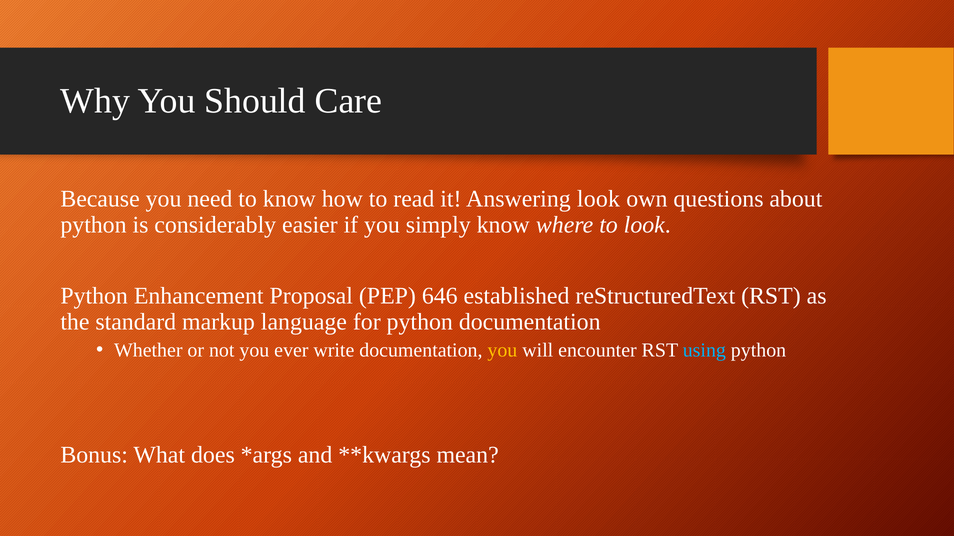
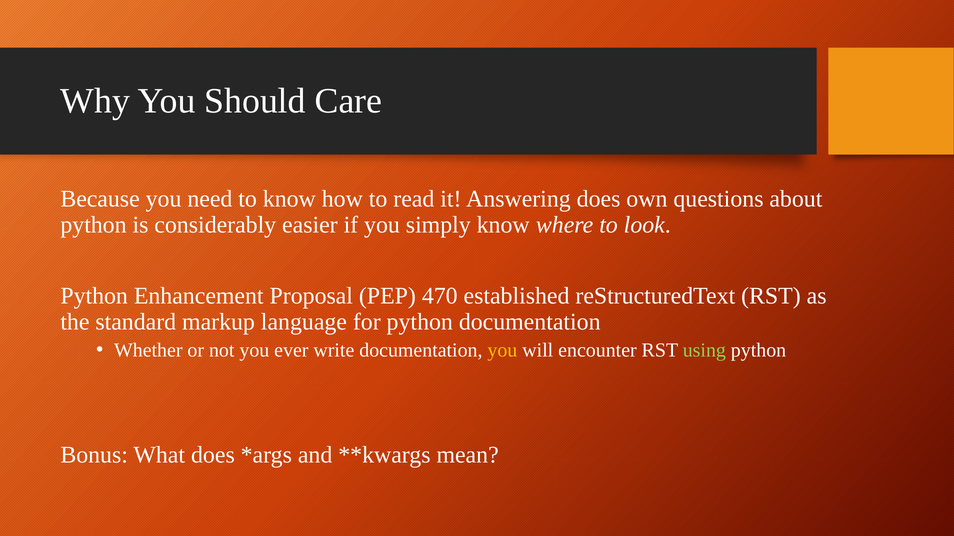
Answering look: look -> does
646: 646 -> 470
using colour: light blue -> light green
